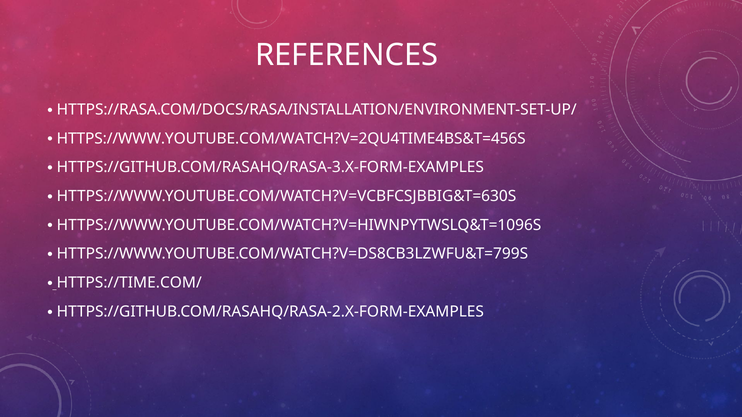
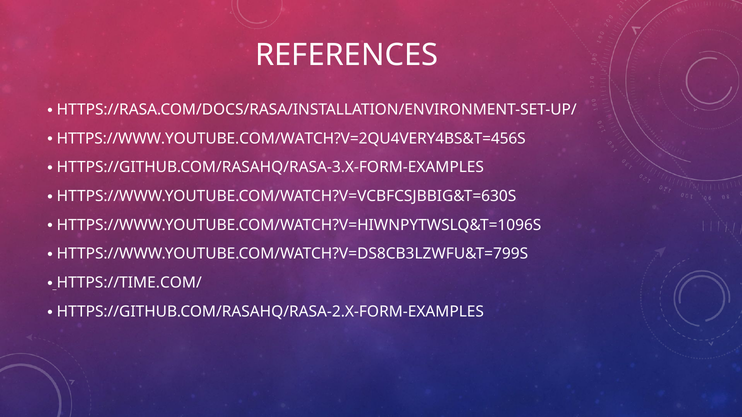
HTTPS://WWW.YOUTUBE.COM/WATCH?V=2QU4TIME4BS&T=456S: HTTPS://WWW.YOUTUBE.COM/WATCH?V=2QU4TIME4BS&T=456S -> HTTPS://WWW.YOUTUBE.COM/WATCH?V=2QU4VERY4BS&T=456S
